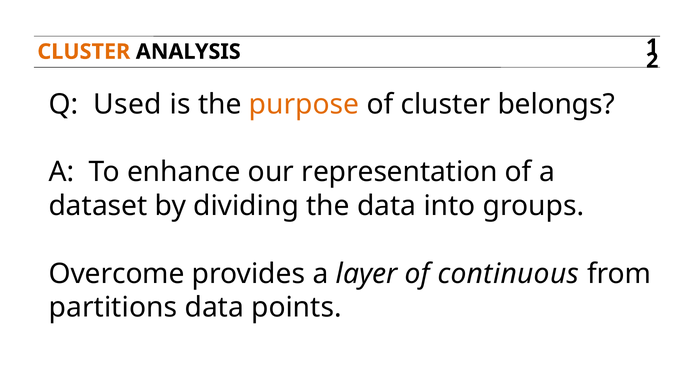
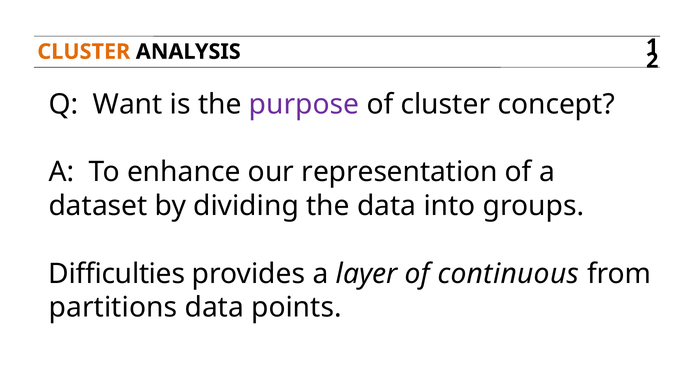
Used: Used -> Want
purpose colour: orange -> purple
belongs: belongs -> concept
Overcome: Overcome -> Difficulties
